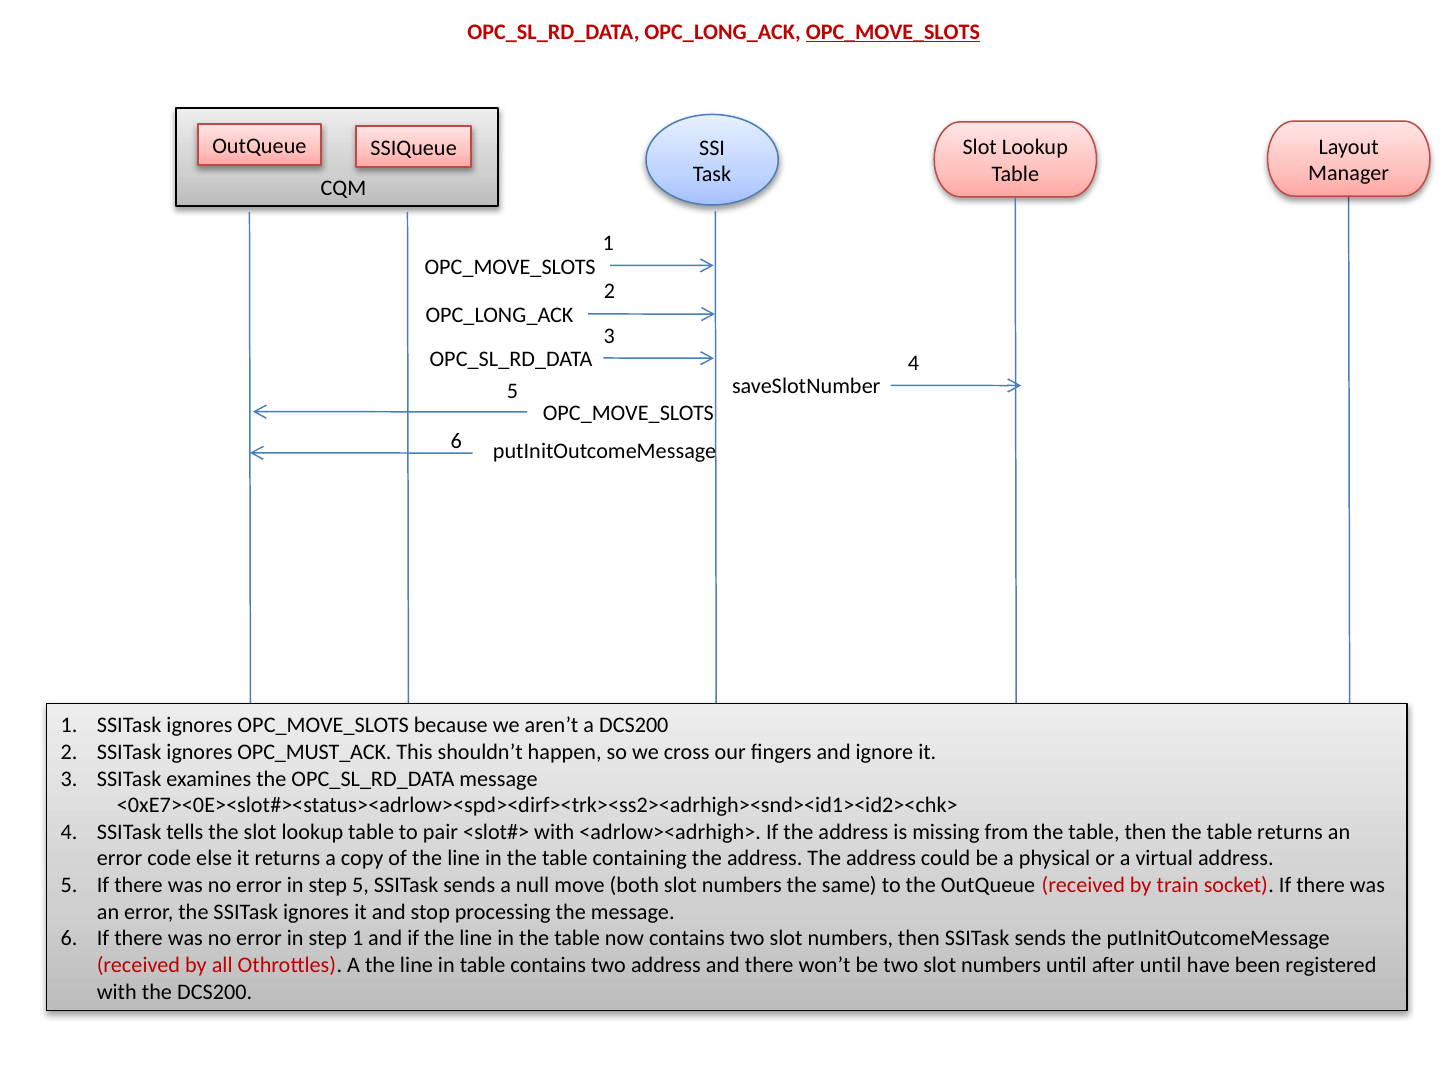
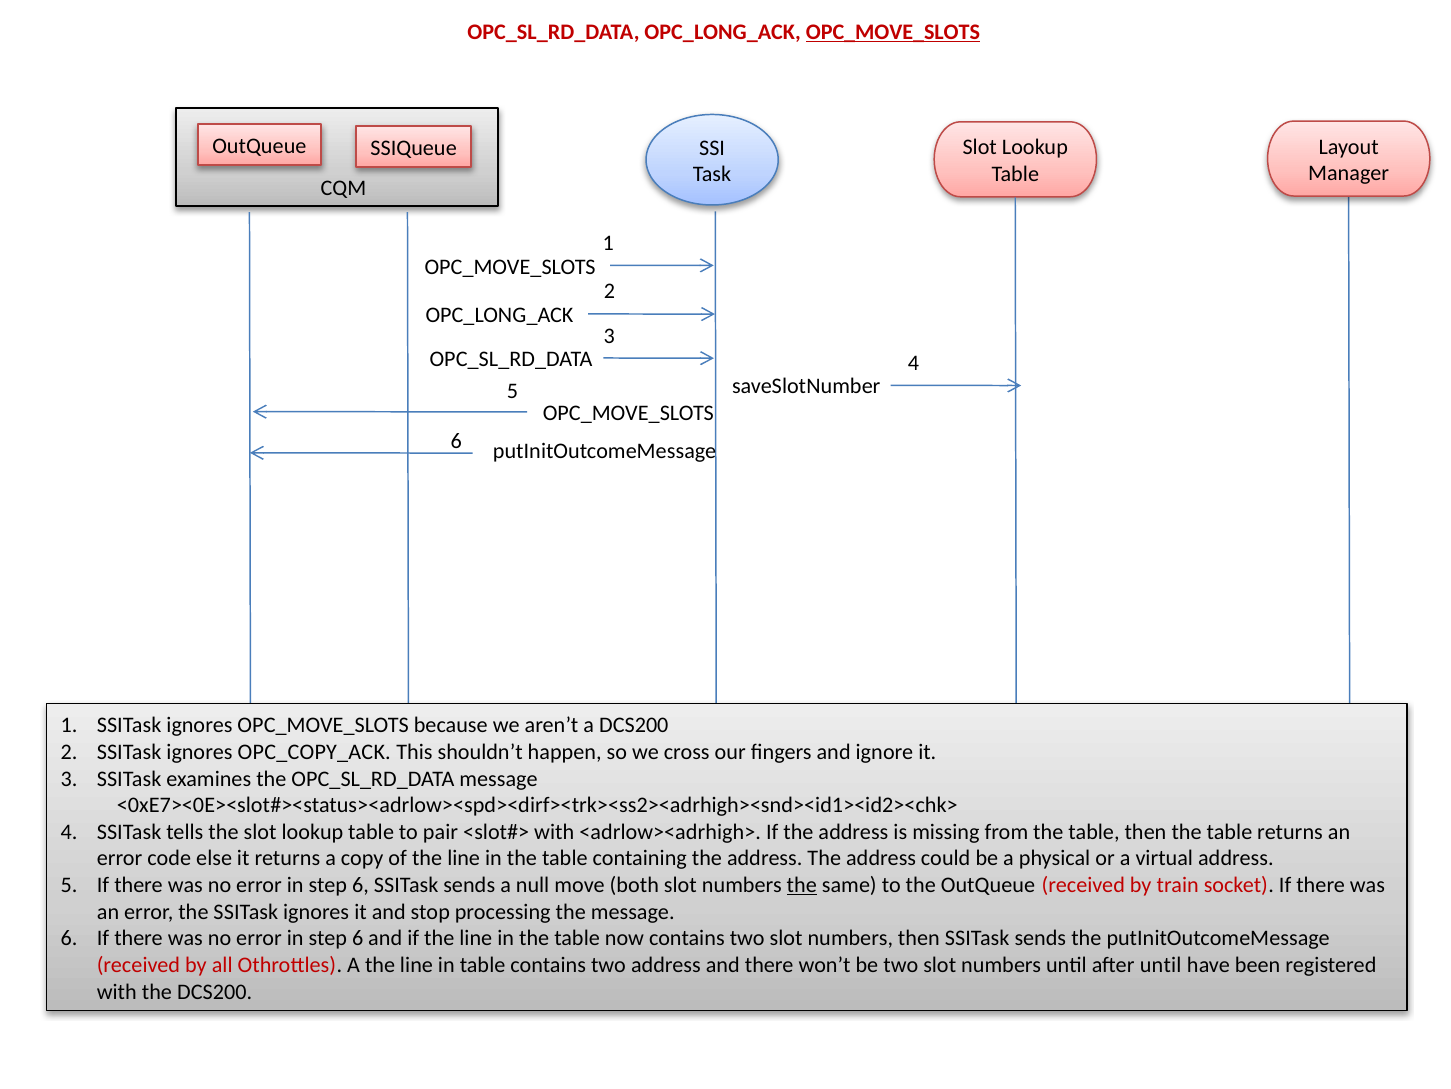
OPC_MUST_ACK: OPC_MUST_ACK -> OPC_COPY_ACK
5 at (360, 885): 5 -> 6
the at (802, 885) underline: none -> present
1 at (358, 938): 1 -> 6
